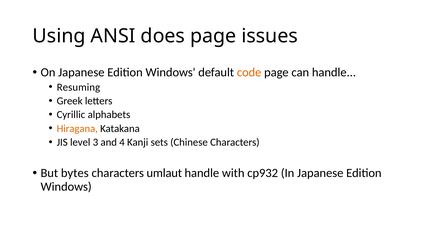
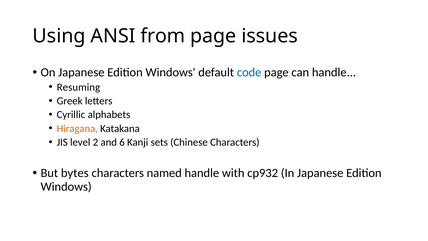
does: does -> from
code colour: orange -> blue
3: 3 -> 2
4: 4 -> 6
umlaut: umlaut -> named
